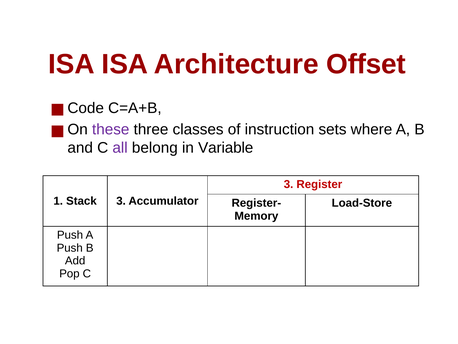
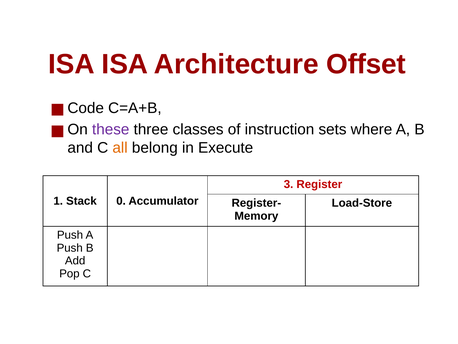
all colour: purple -> orange
Variable: Variable -> Execute
Stack 3: 3 -> 0
